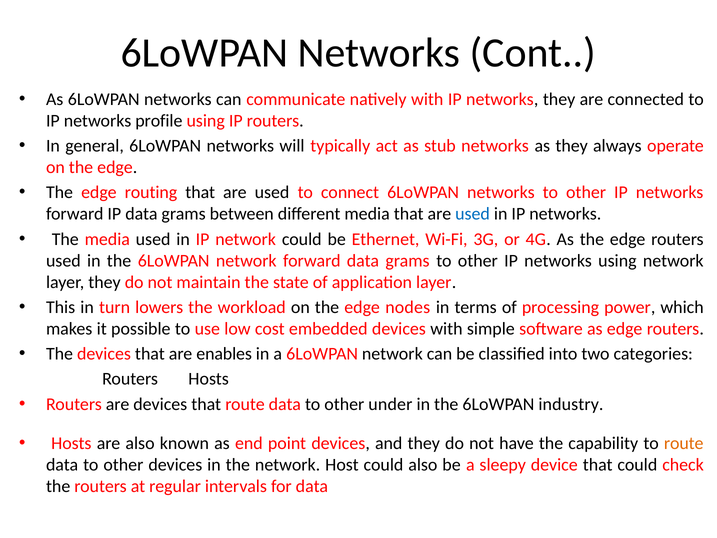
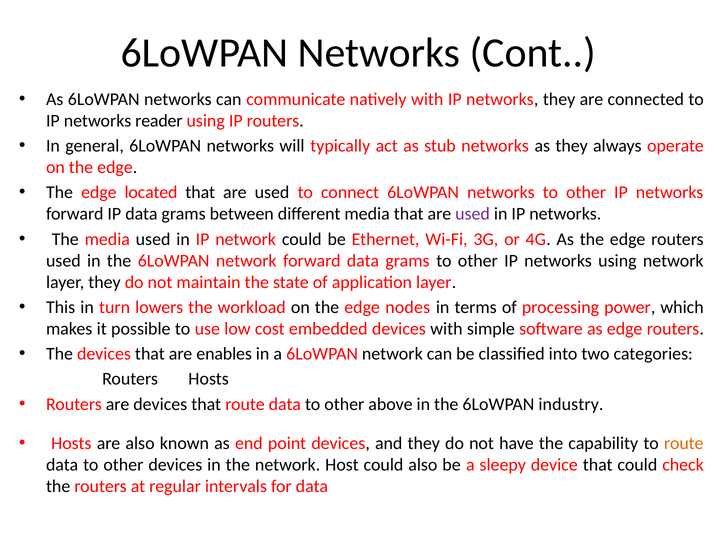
profile: profile -> reader
routing: routing -> located
used at (473, 214) colour: blue -> purple
under: under -> above
